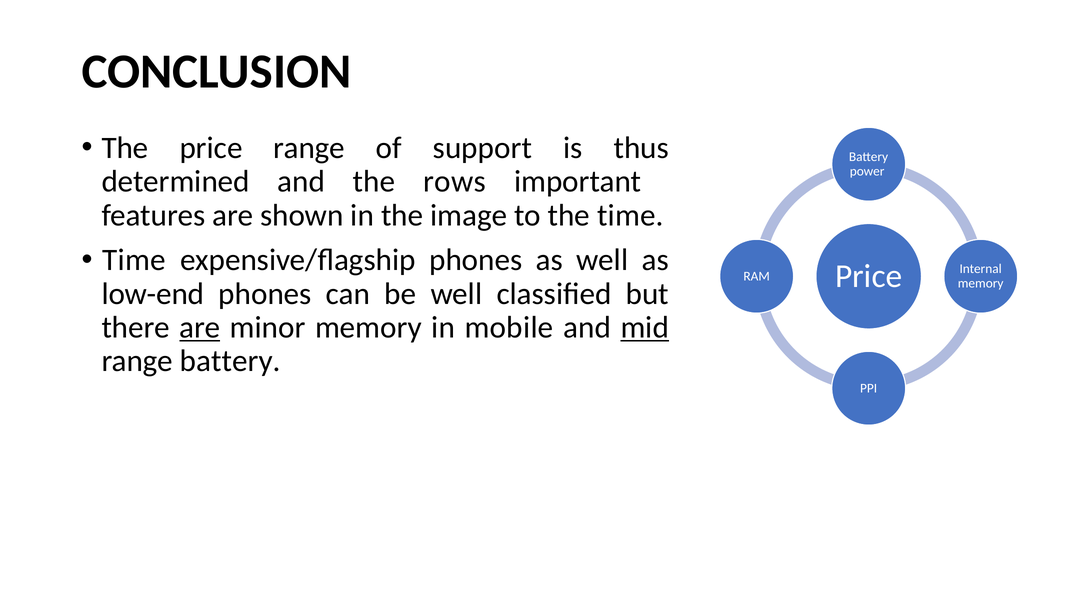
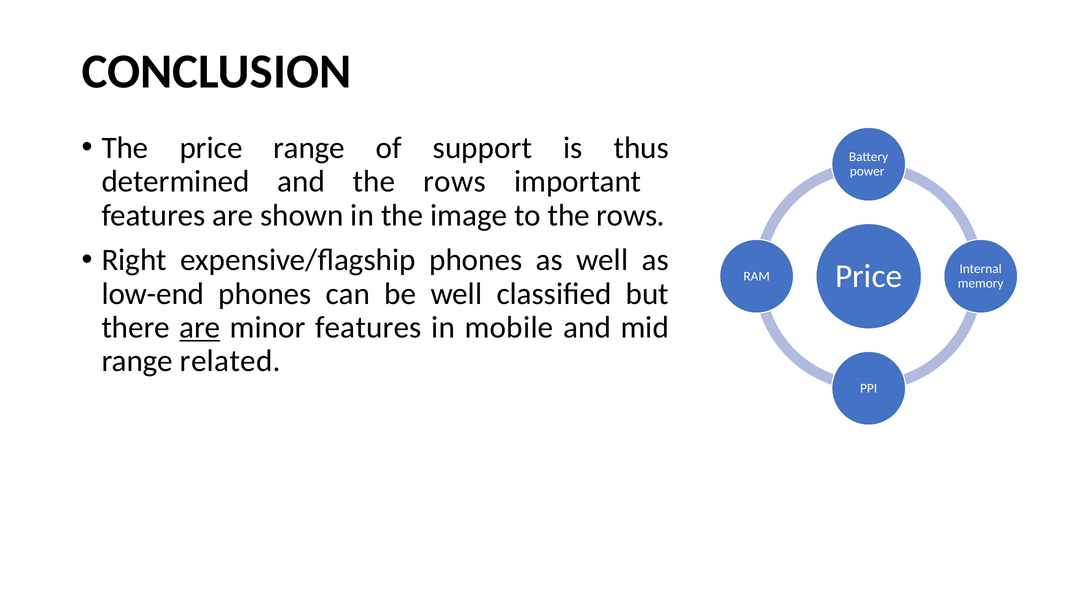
to the time: time -> rows
Time at (134, 260): Time -> Right
minor memory: memory -> features
mid underline: present -> none
range battery: battery -> related
